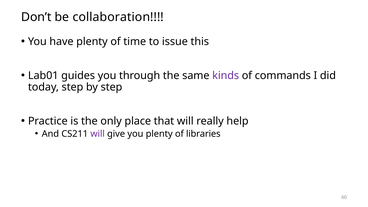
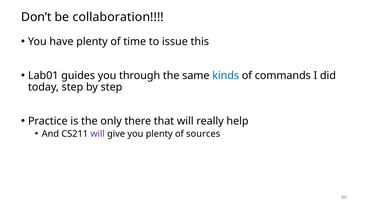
kinds colour: purple -> blue
place: place -> there
libraries: libraries -> sources
